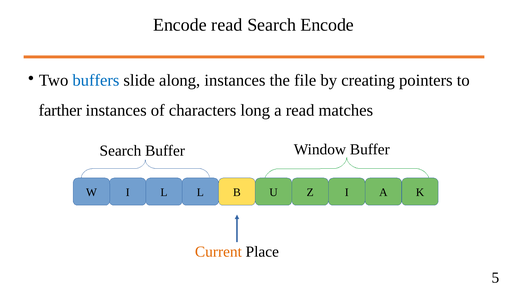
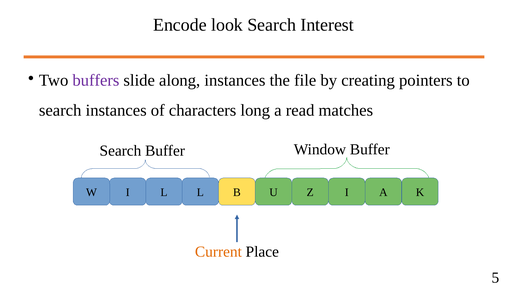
Encode read: read -> look
Search Encode: Encode -> Interest
buffers colour: blue -> purple
farther at (60, 110): farther -> search
